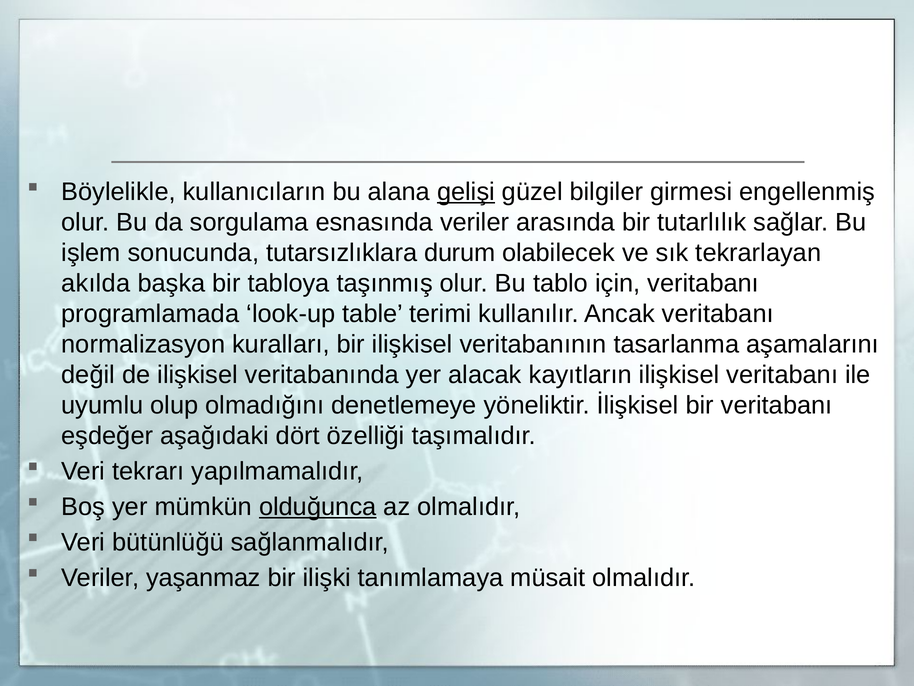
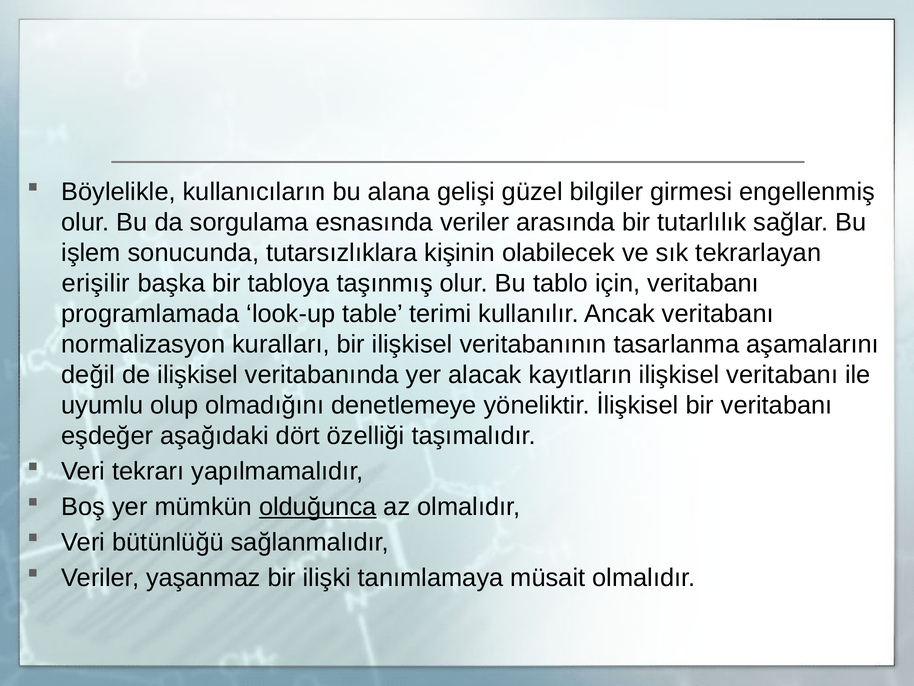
gelişi underline: present -> none
durum: durum -> kişinin
akılda: akılda -> erişilir
